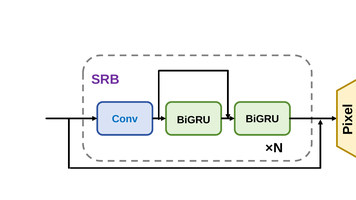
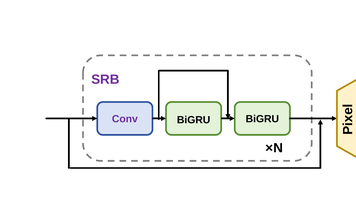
Conv colour: blue -> purple
